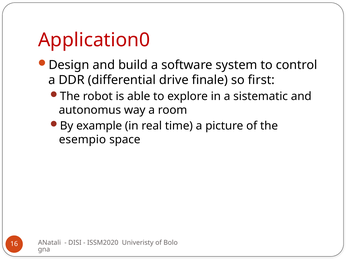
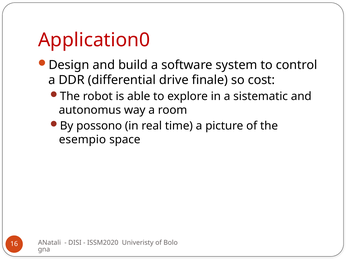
first: first -> cost
example: example -> possono
